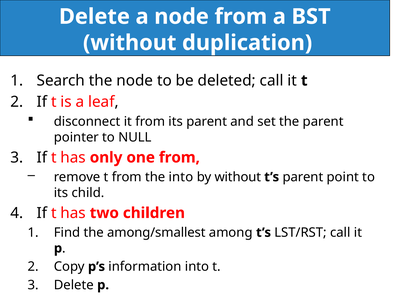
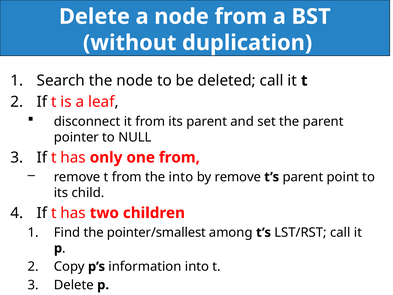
by without: without -> remove
among/smallest: among/smallest -> pointer/smallest
